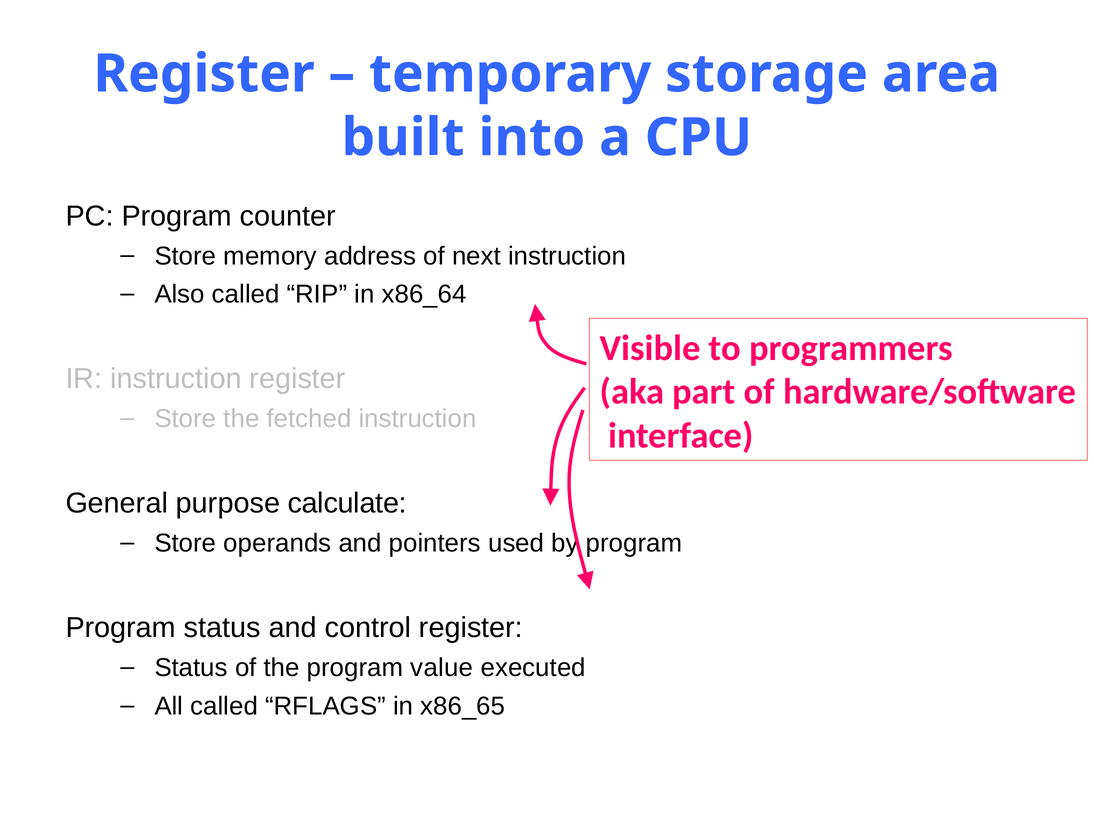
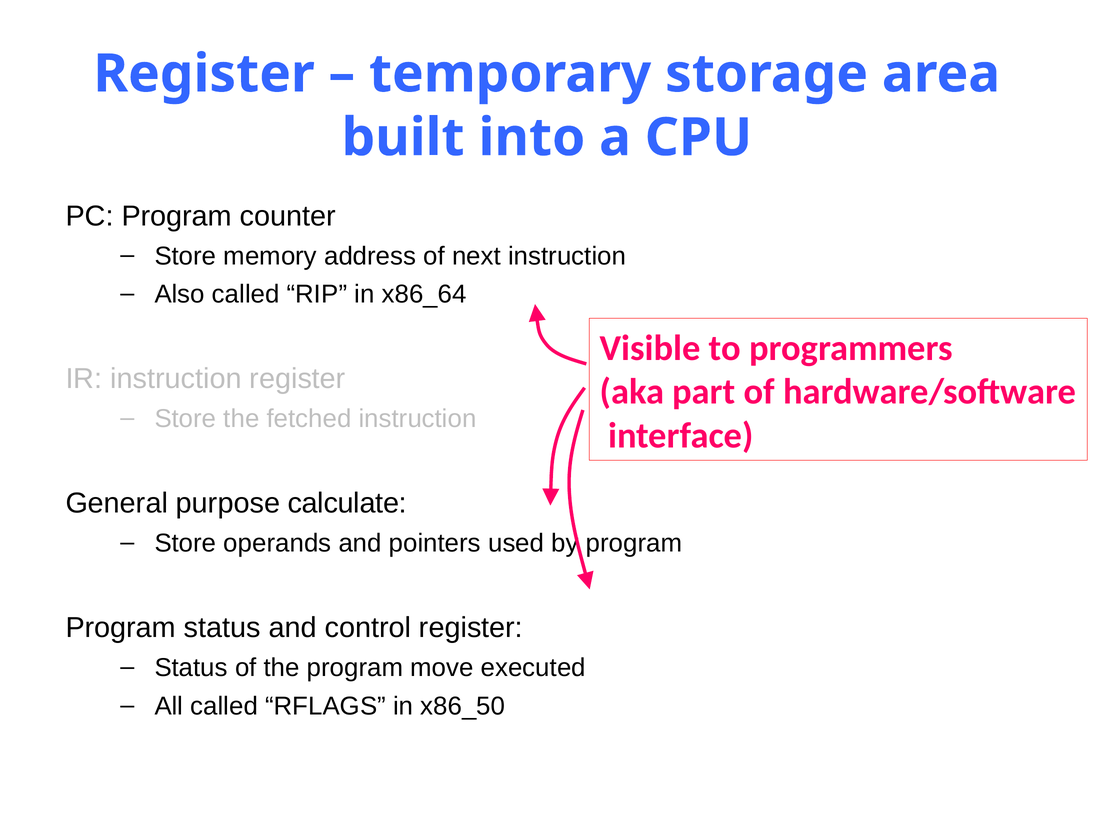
value: value -> move
x86_65: x86_65 -> x86_50
